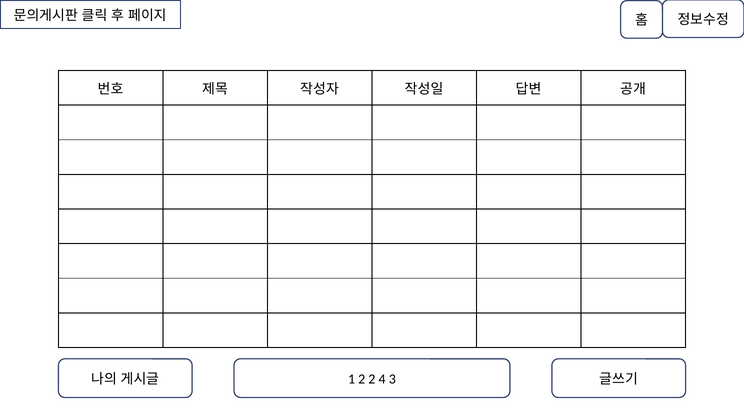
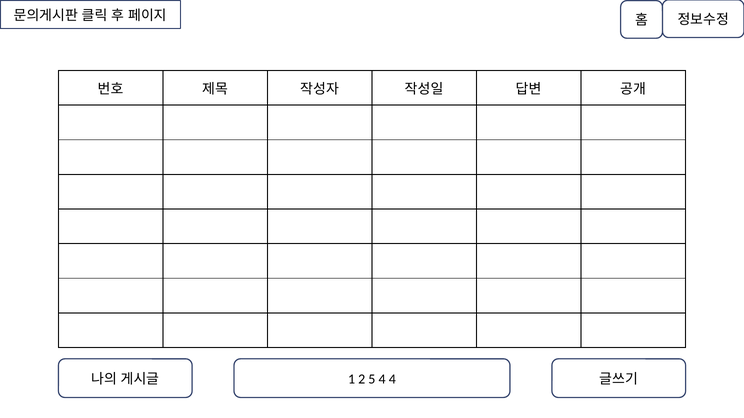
2 2: 2 -> 5
4 3: 3 -> 4
